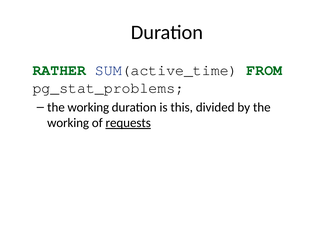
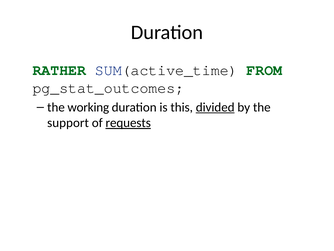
pg_stat_problems: pg_stat_problems -> pg_stat_outcomes
divided underline: none -> present
working at (68, 123): working -> support
